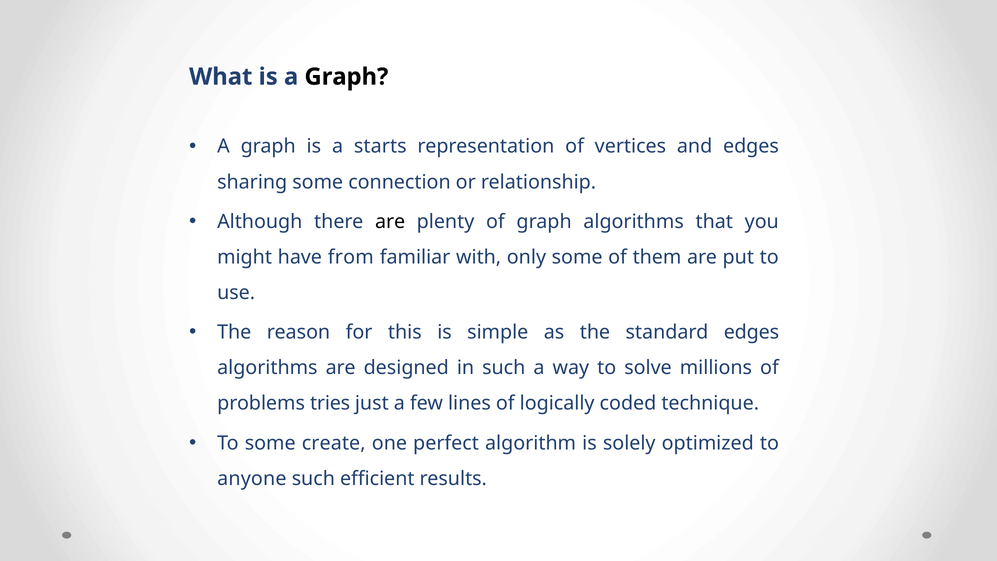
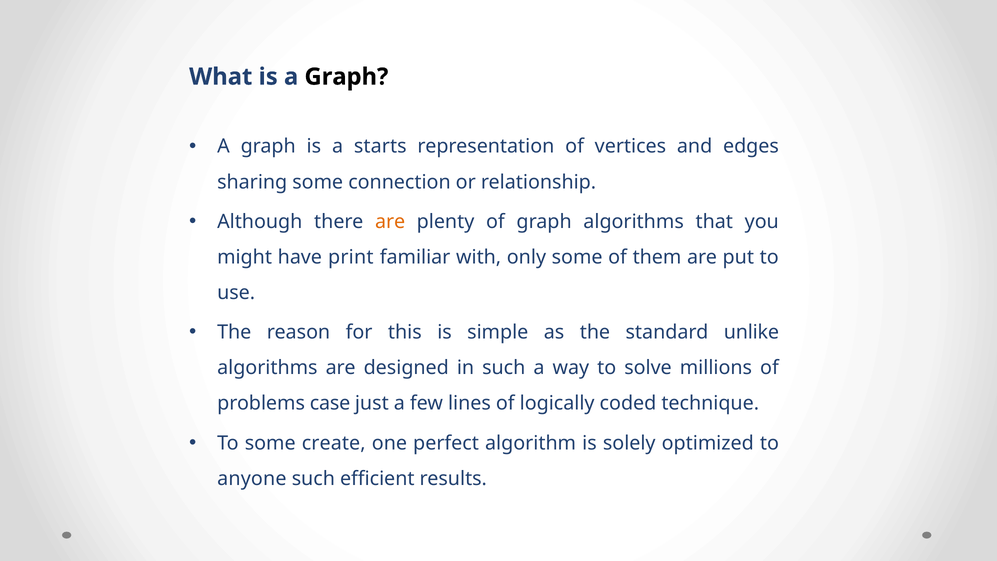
are at (390, 222) colour: black -> orange
from: from -> print
standard edges: edges -> unlike
tries: tries -> case
